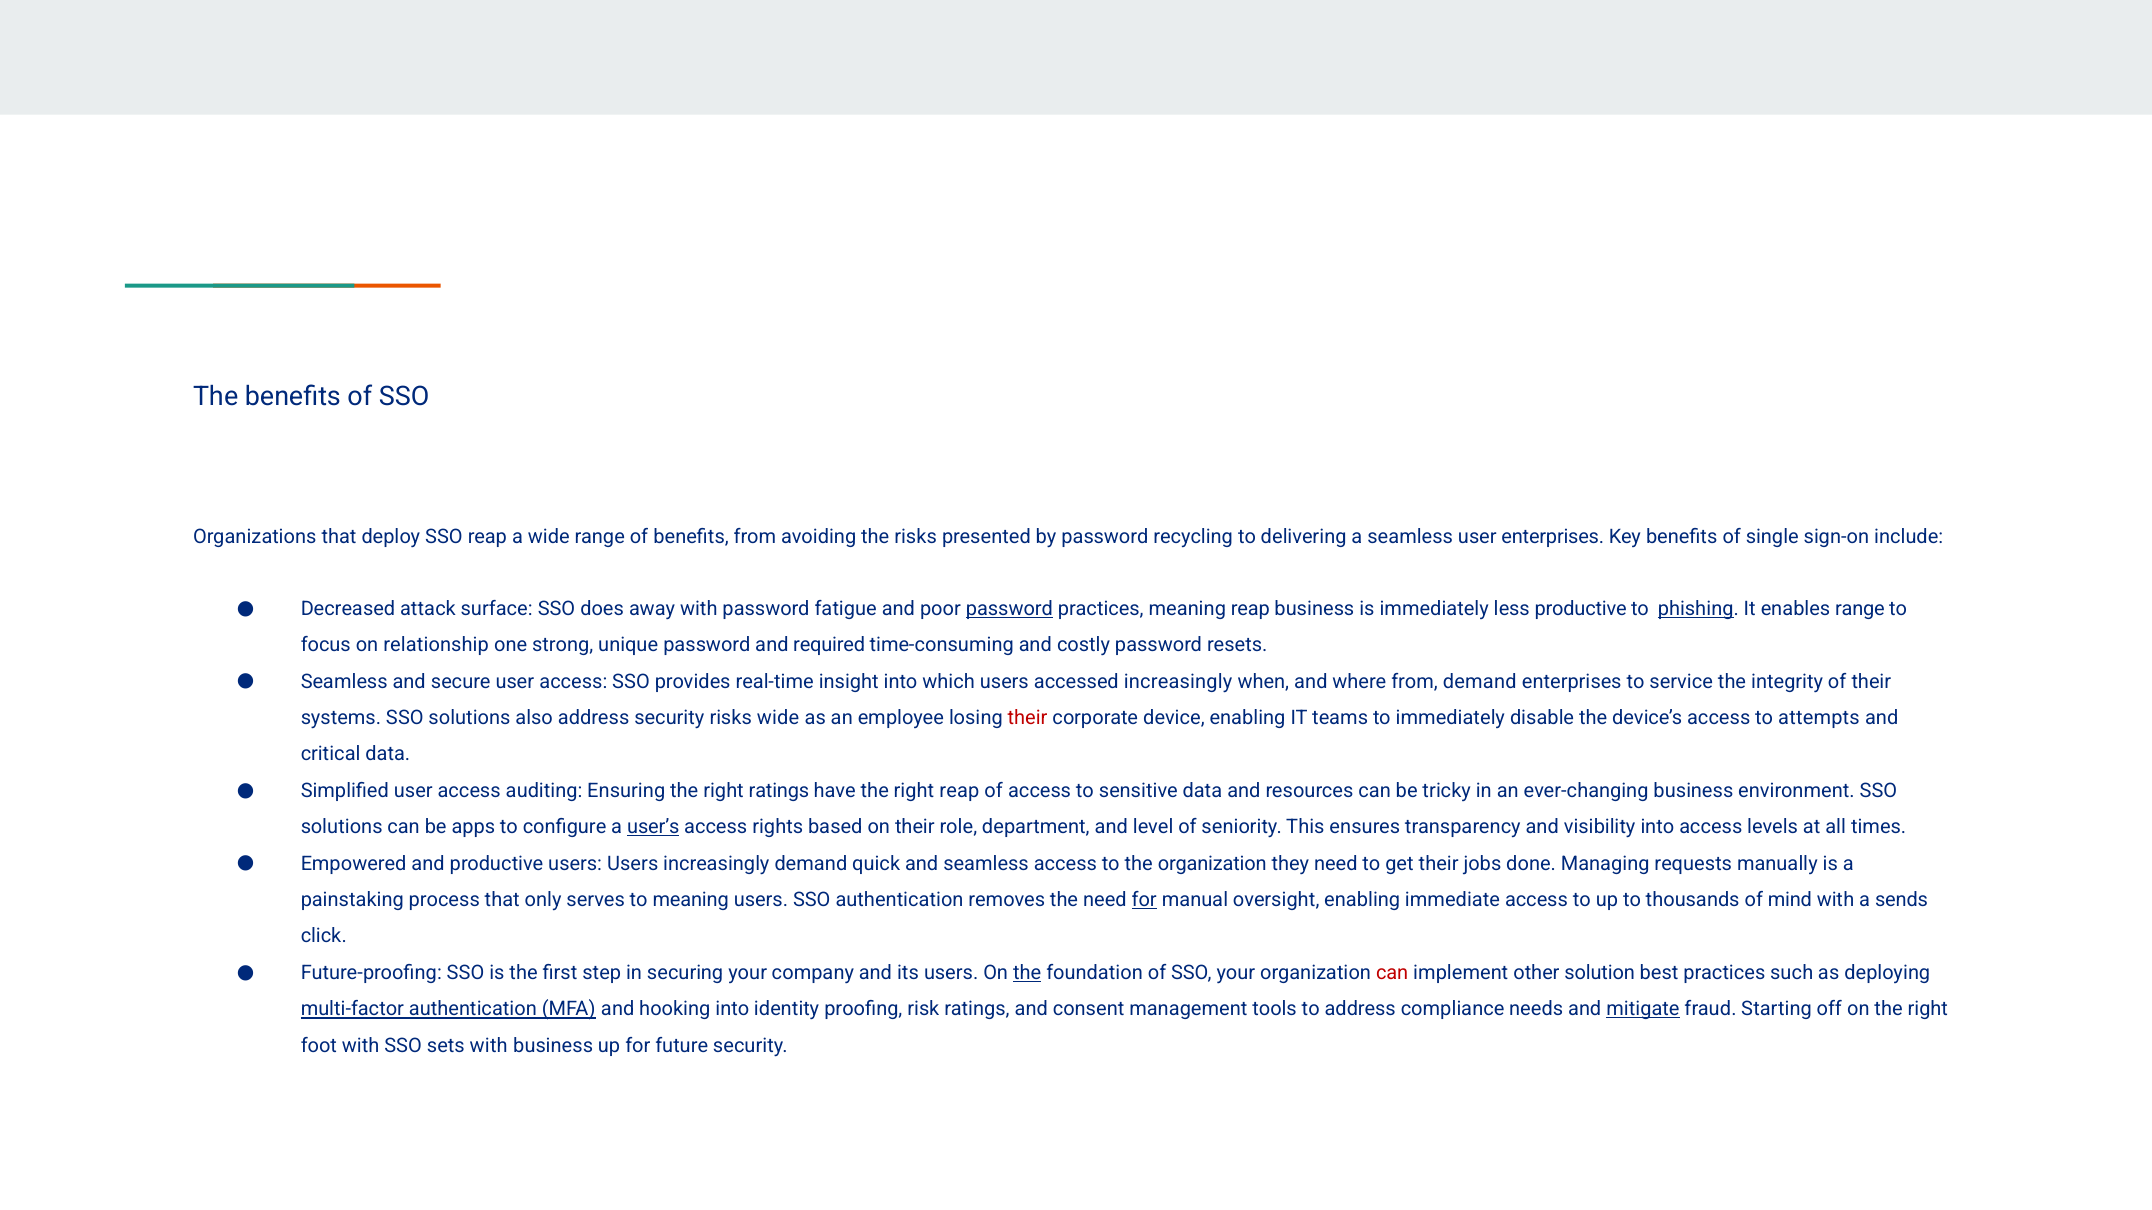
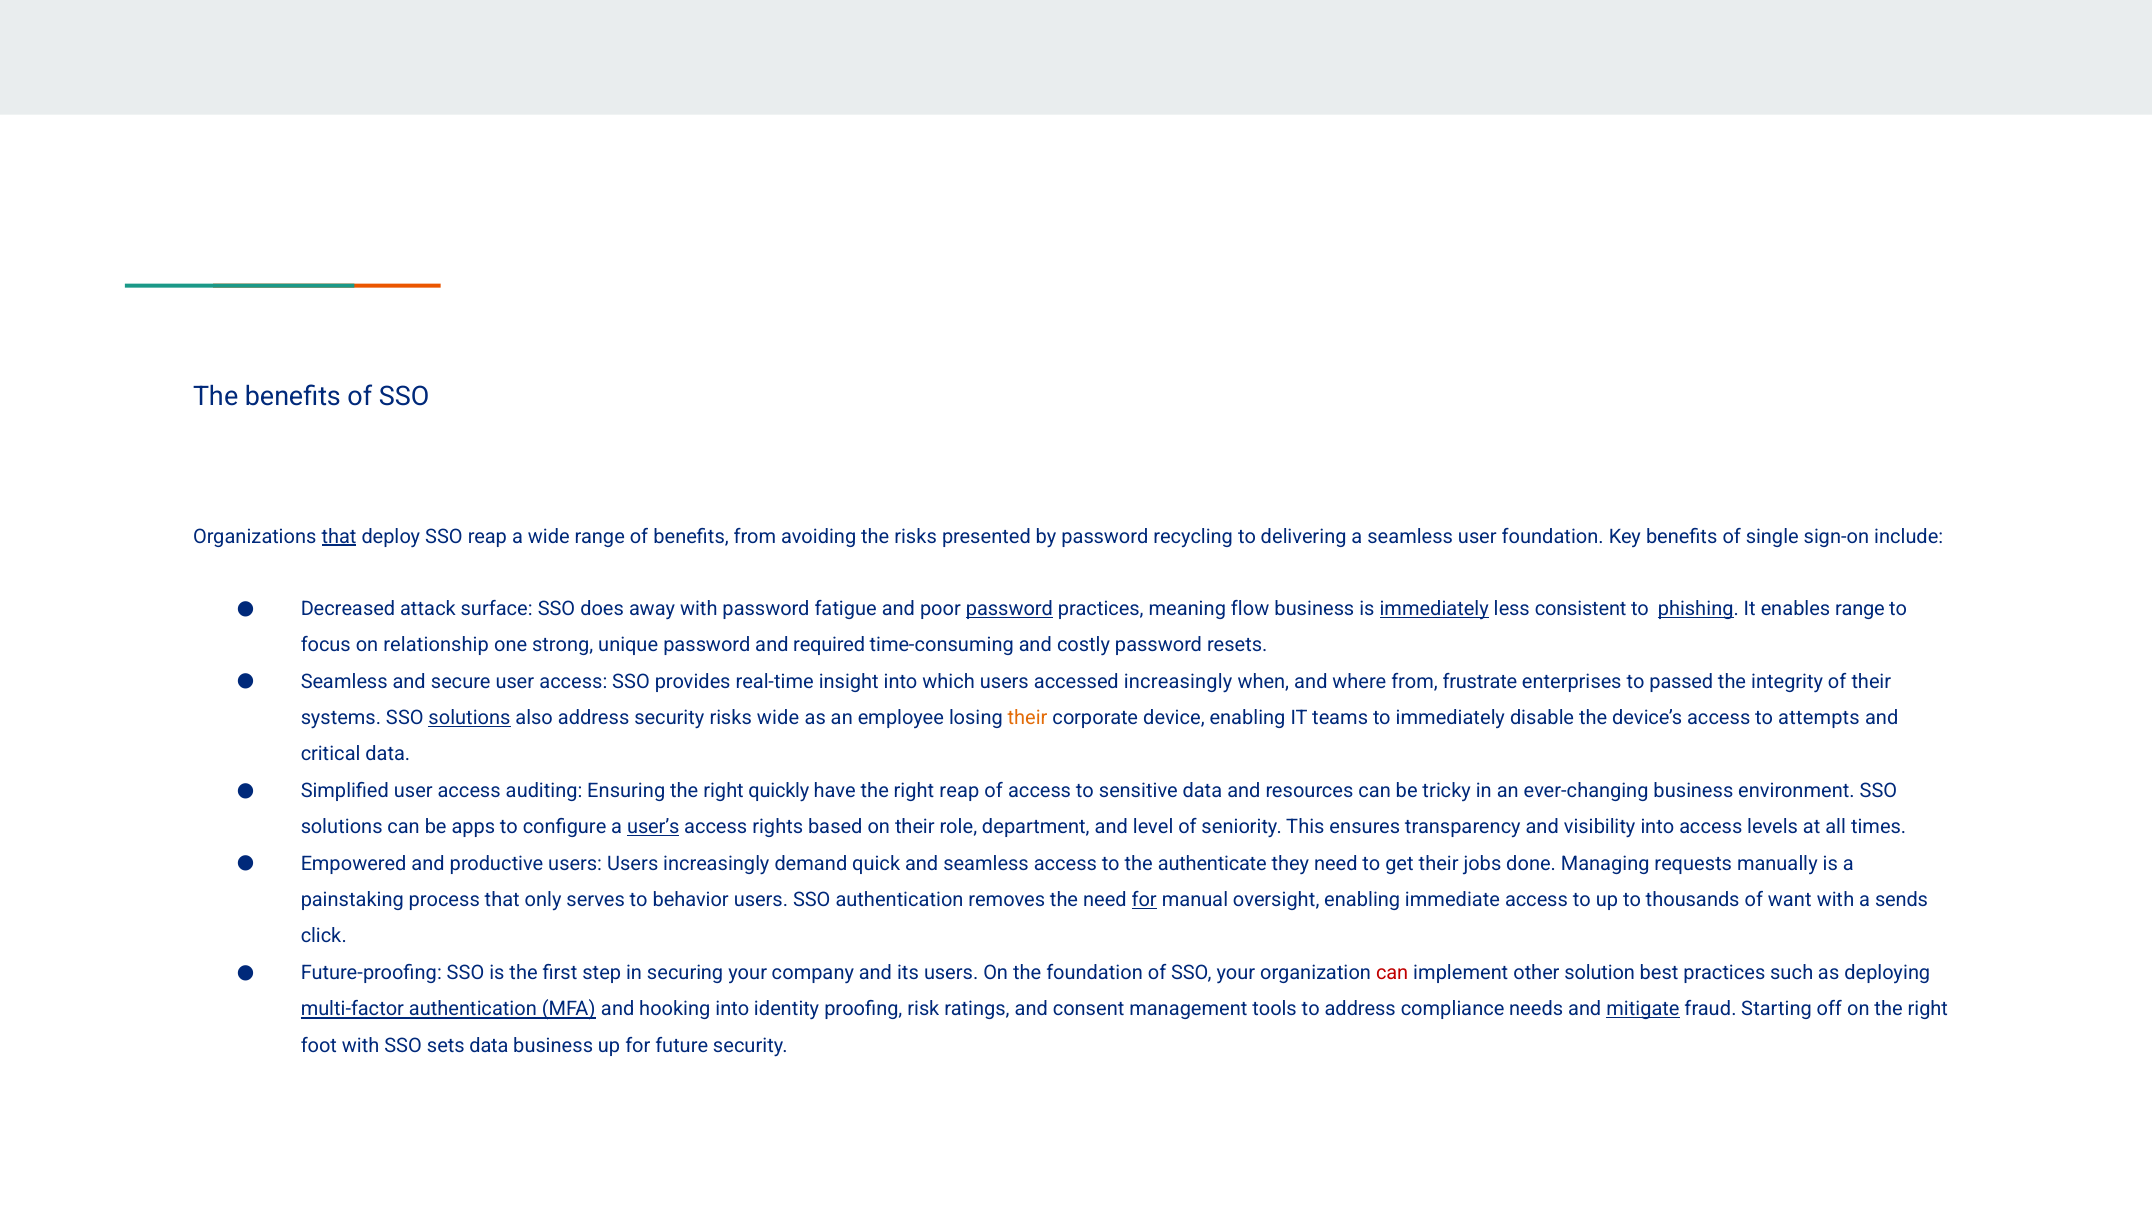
that at (339, 537) underline: none -> present
user enterprises: enterprises -> foundation
meaning reap: reap -> flow
immediately at (1434, 609) underline: none -> present
less productive: productive -> consistent
from demand: demand -> frustrate
service: service -> passed
solutions at (470, 718) underline: none -> present
their at (1028, 718) colour: red -> orange
right ratings: ratings -> quickly
the organization: organization -> authenticate
to meaning: meaning -> behavior
mind: mind -> want
the at (1027, 973) underline: present -> none
sets with: with -> data
